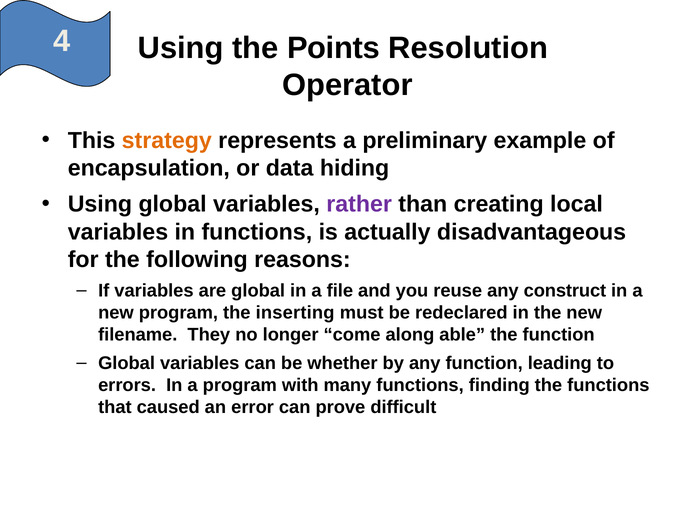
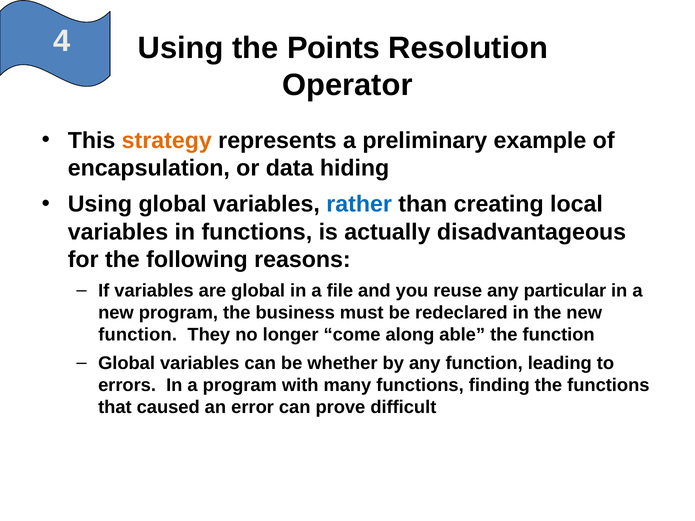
rather colour: purple -> blue
construct: construct -> particular
inserting: inserting -> business
filename at (138, 335): filename -> function
